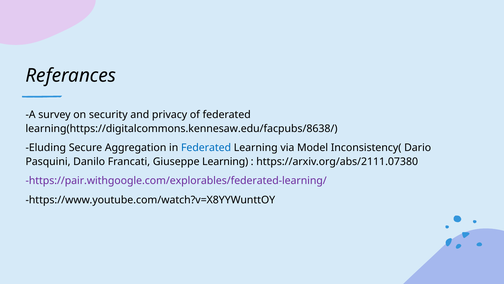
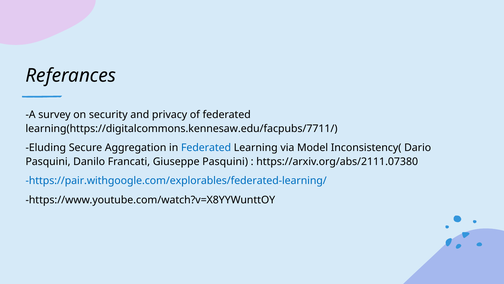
learning(https://digitalcommons.kennesaw.edu/facpubs/8638/: learning(https://digitalcommons.kennesaw.edu/facpubs/8638/ -> learning(https://digitalcommons.kennesaw.edu/facpubs/7711/
Giuseppe Learning: Learning -> Pasquini
https://pair.withgoogle.com/explorables/federated-learning/ colour: purple -> blue
